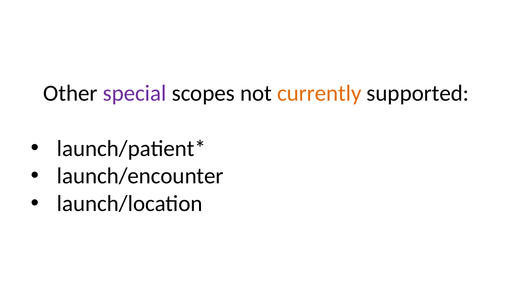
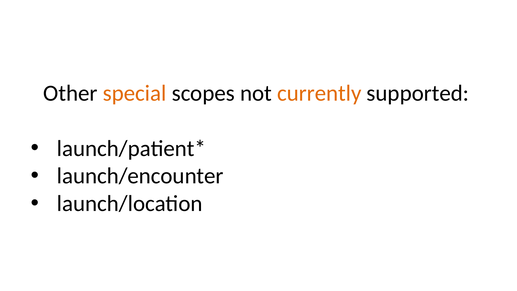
special colour: purple -> orange
